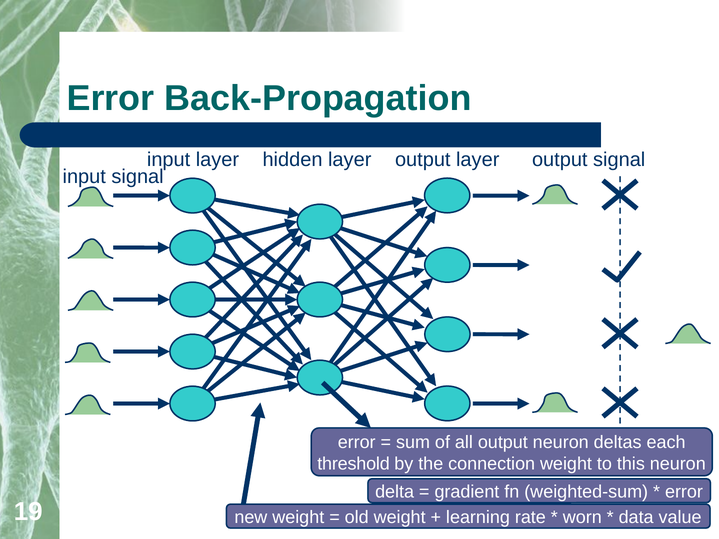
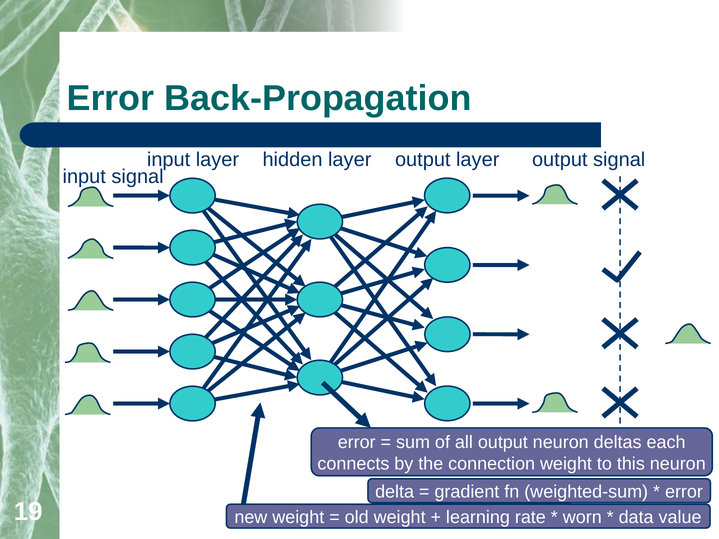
threshold: threshold -> connects
